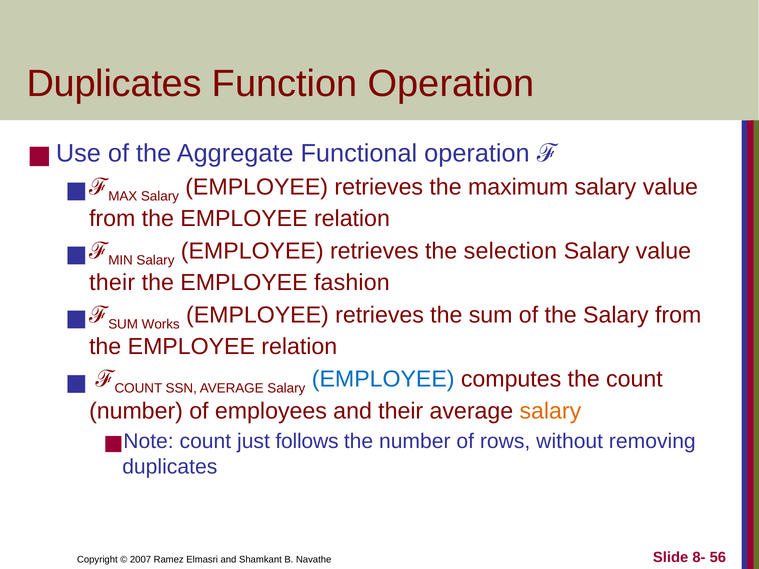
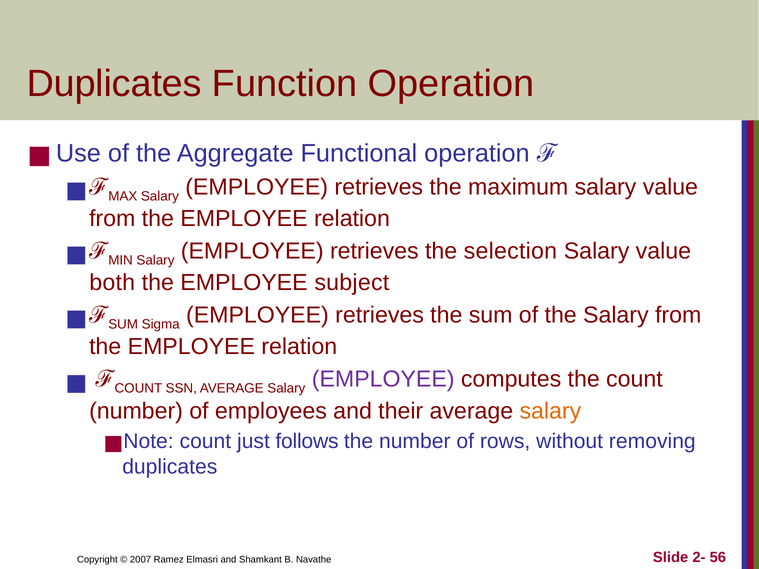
their at (112, 283): their -> both
fashion: fashion -> subject
Works: Works -> Sigma
EMPLOYEE at (383, 379) colour: blue -> purple
8-: 8- -> 2-
